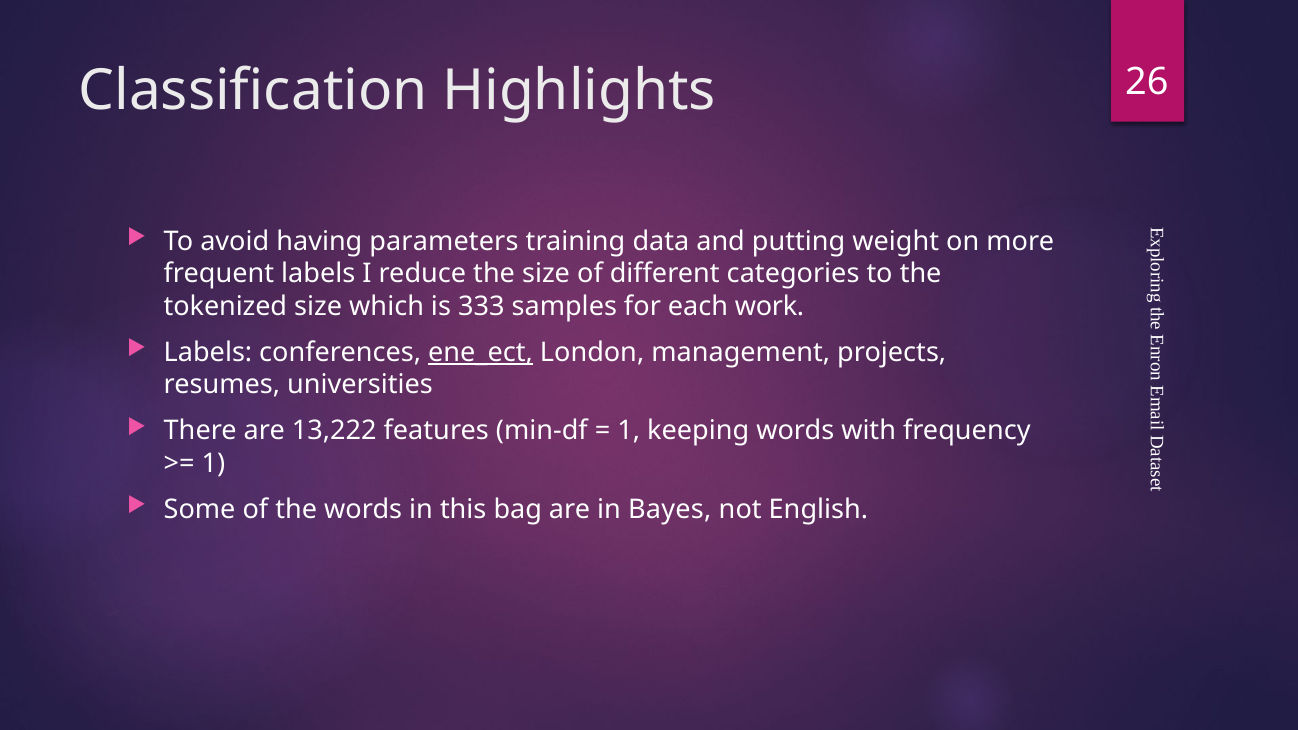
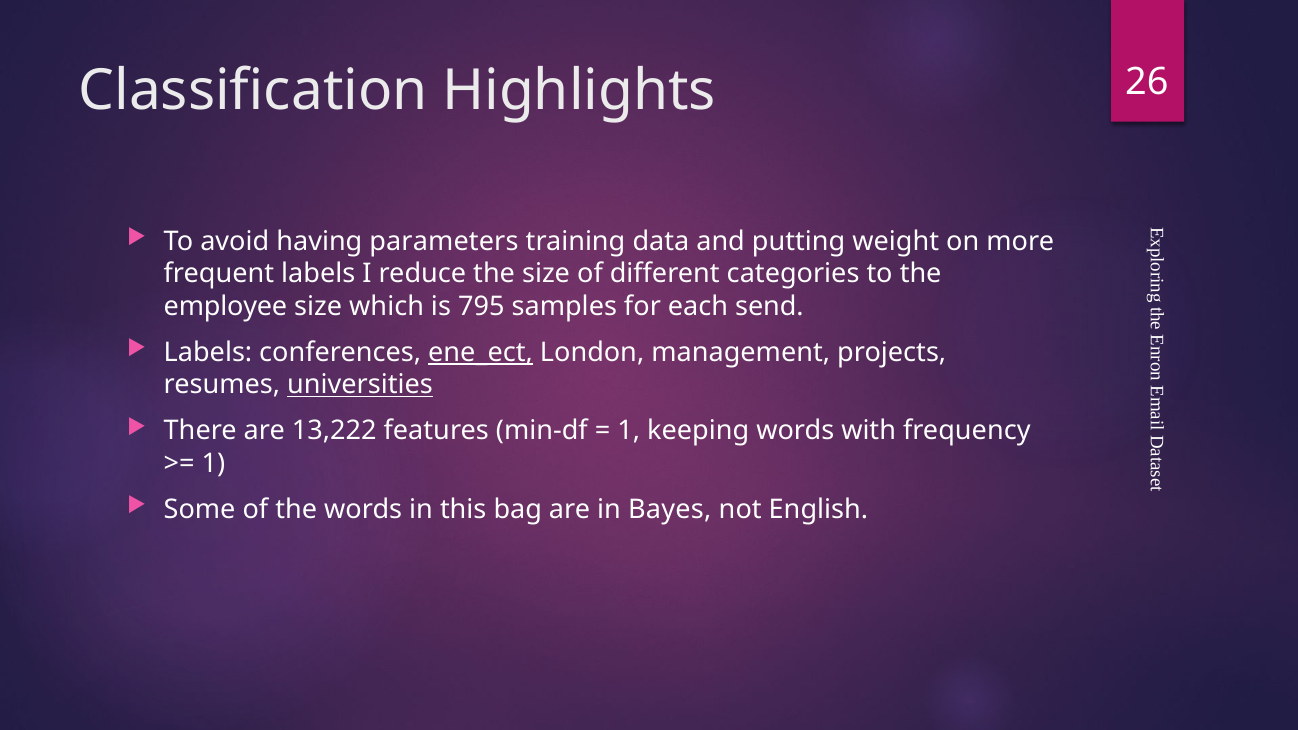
tokenized: tokenized -> employee
333: 333 -> 795
work: work -> send
universities underline: none -> present
